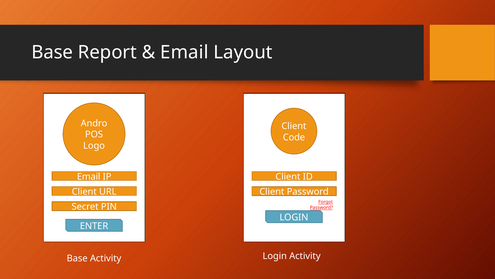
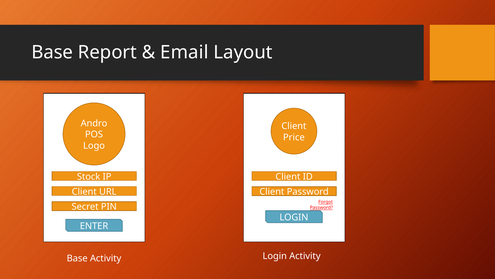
Code: Code -> Price
Email at (89, 176): Email -> Stock
